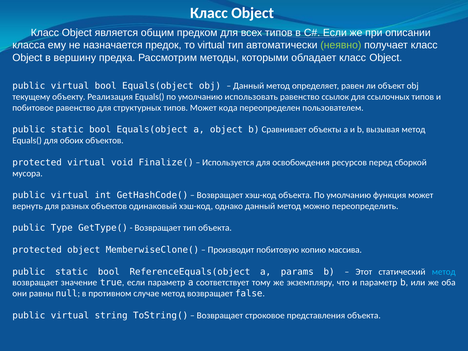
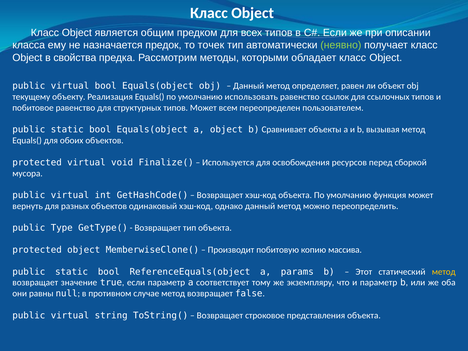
то virtual: virtual -> точек
вершину: вершину -> свойства
кода: кода -> всем
метод at (444, 272) colour: light blue -> yellow
